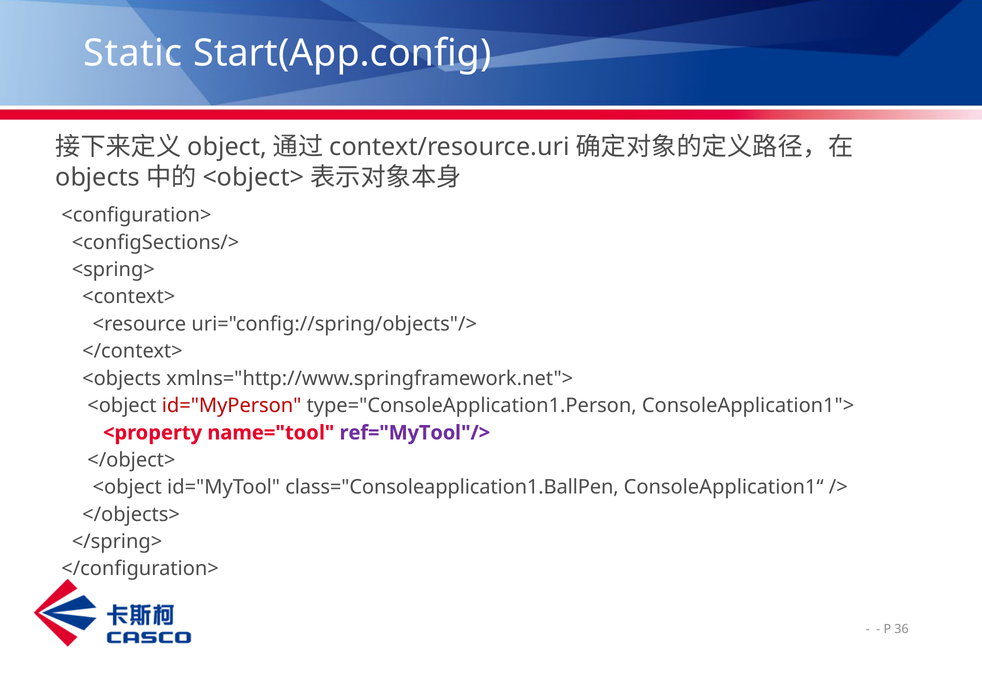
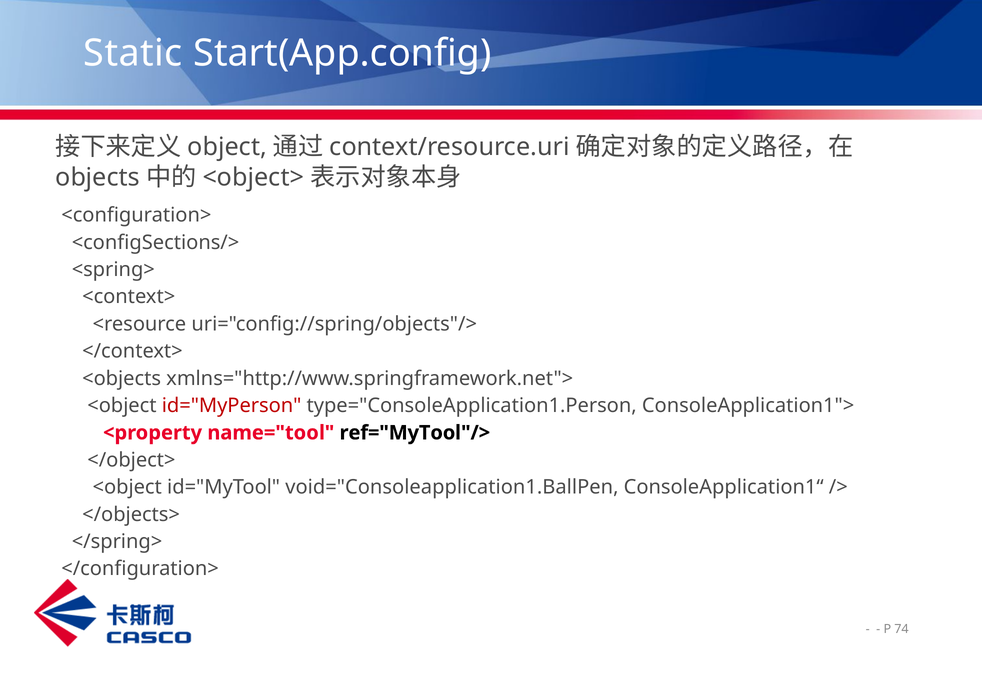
ref="MyTool"/> colour: purple -> black
class="Consoleapplication1.BallPen: class="Consoleapplication1.BallPen -> void="Consoleapplication1.BallPen
36: 36 -> 74
